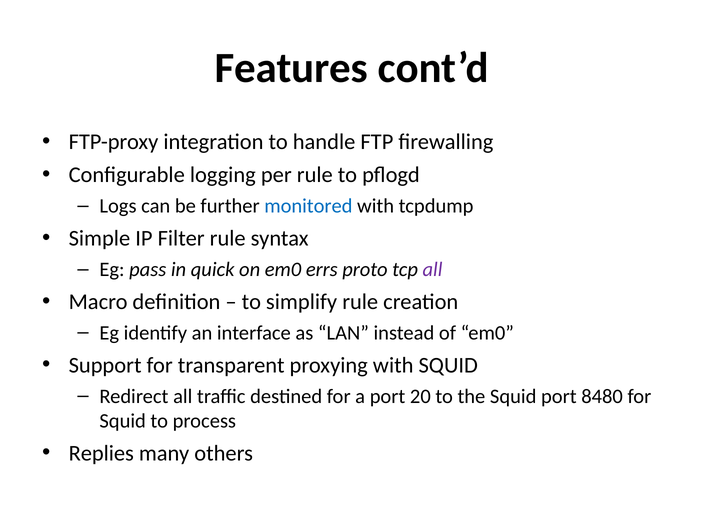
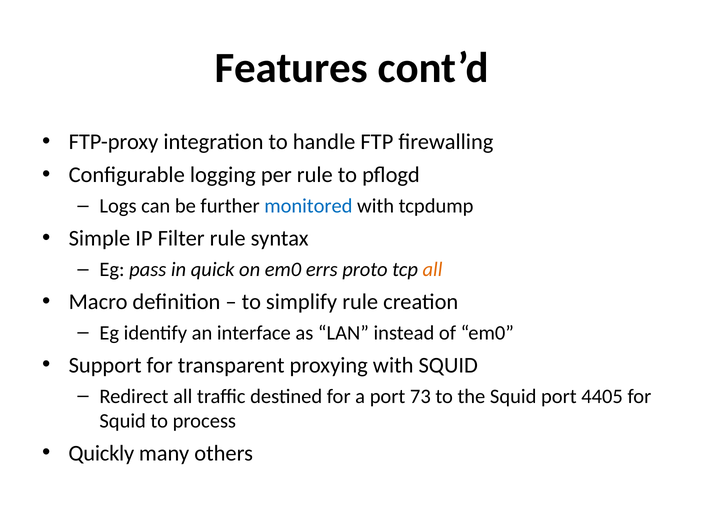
all at (433, 270) colour: purple -> orange
20: 20 -> 73
8480: 8480 -> 4405
Replies: Replies -> Quickly
